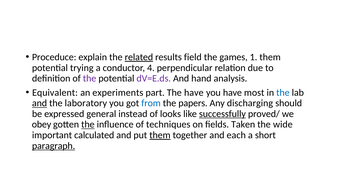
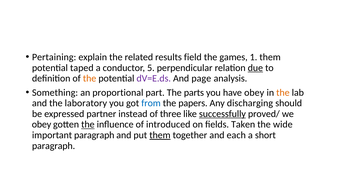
Proceduce: Proceduce -> Pertaining
related underline: present -> none
trying: trying -> taped
4: 4 -> 5
due underline: none -> present
the at (90, 78) colour: purple -> orange
hand: hand -> page
Equivalent: Equivalent -> Something
experiments: experiments -> proportional
The have: have -> parts
have most: most -> obey
the at (283, 92) colour: blue -> orange
and at (40, 103) underline: present -> none
general: general -> partner
looks: looks -> three
techniques: techniques -> introduced
important calculated: calculated -> paragraph
paragraph at (54, 145) underline: present -> none
